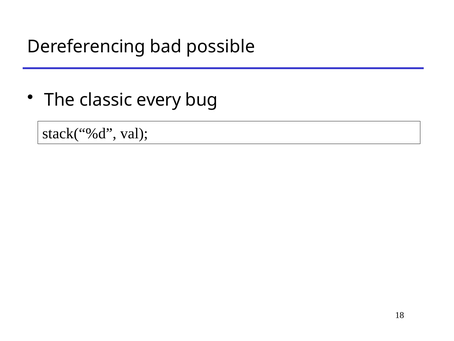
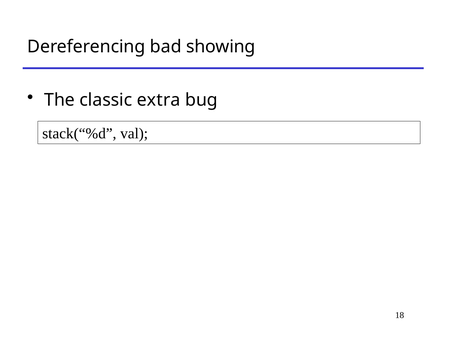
possible: possible -> showing
every: every -> extra
